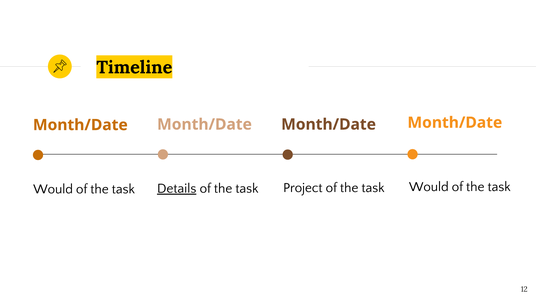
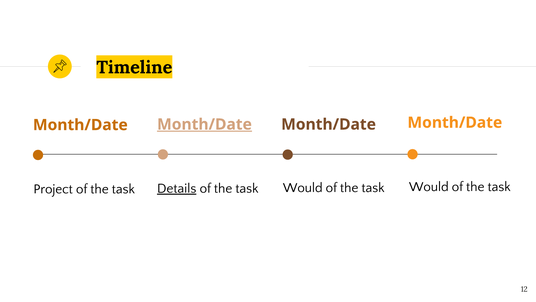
Month/Date at (204, 124) underline: none -> present
Project at (303, 187): Project -> Would
Would at (53, 189): Would -> Project
